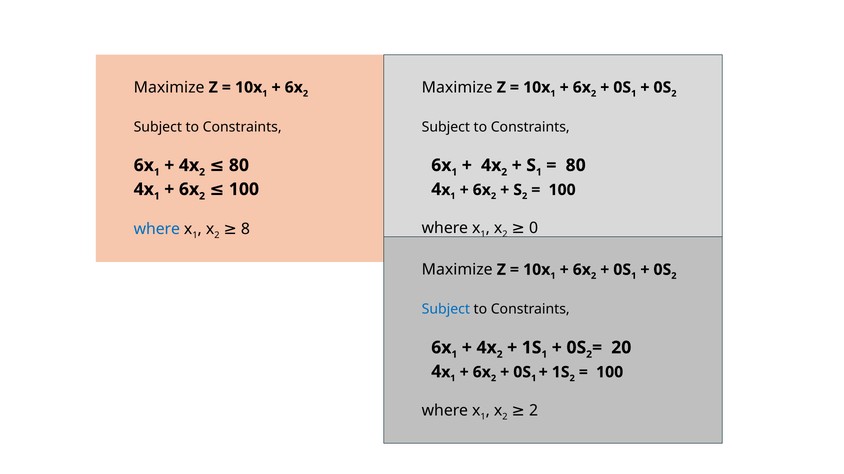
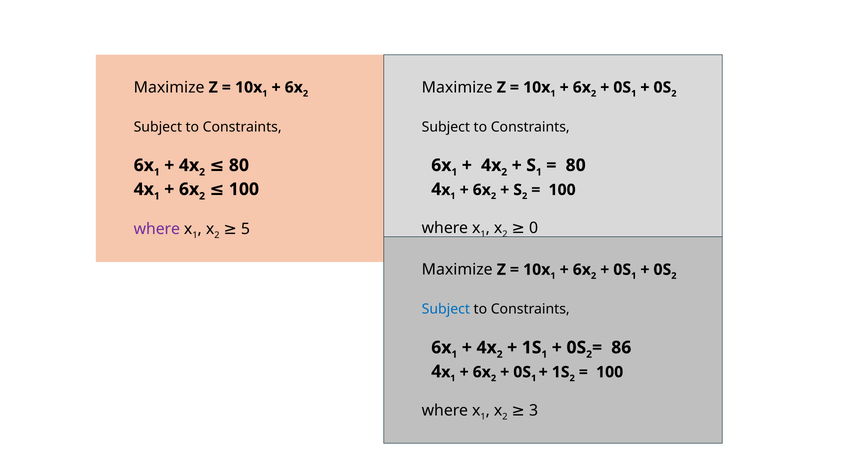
where at (157, 229) colour: blue -> purple
8: 8 -> 5
20: 20 -> 86
2 at (534, 411): 2 -> 3
